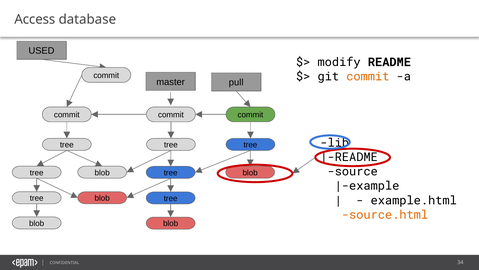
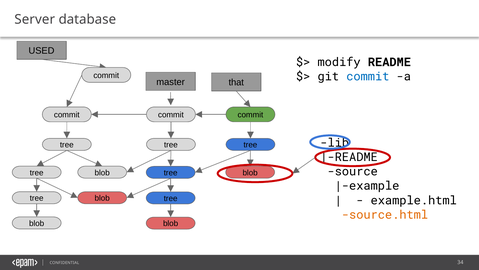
Access: Access -> Server
commit at (368, 76) colour: orange -> blue
pull: pull -> that
